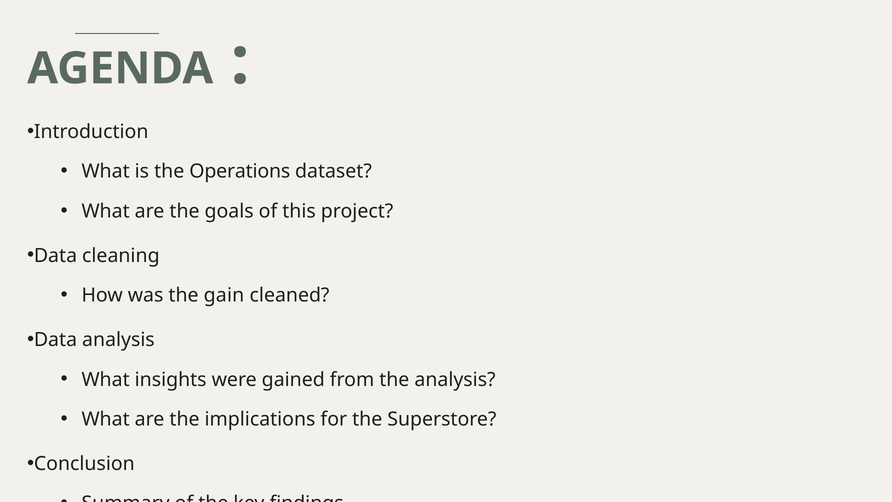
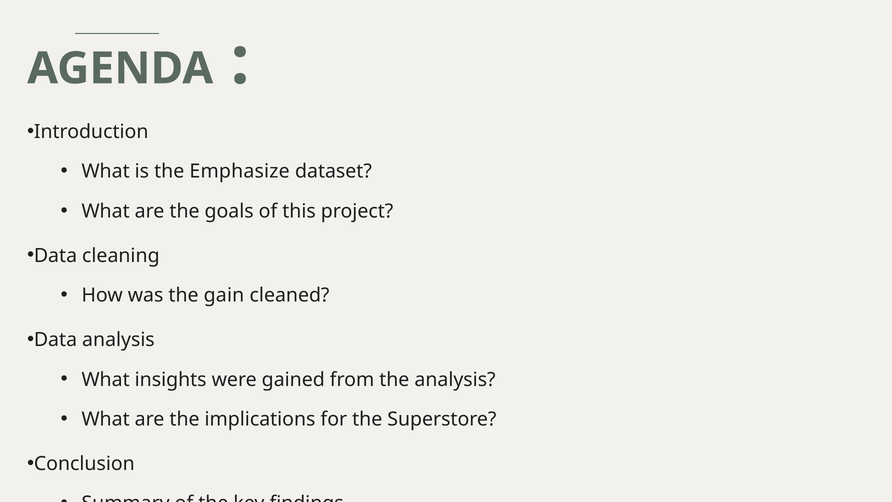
Operations: Operations -> Emphasize
